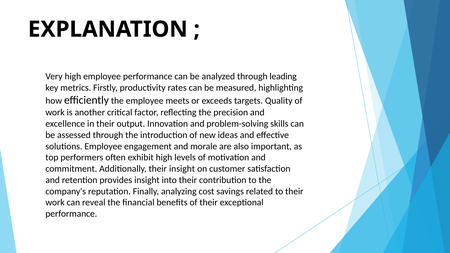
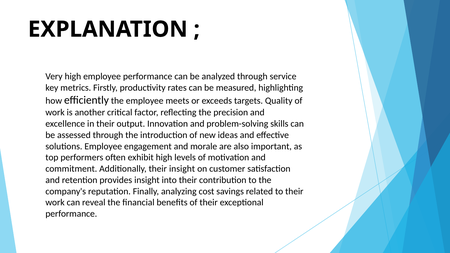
leading: leading -> service
